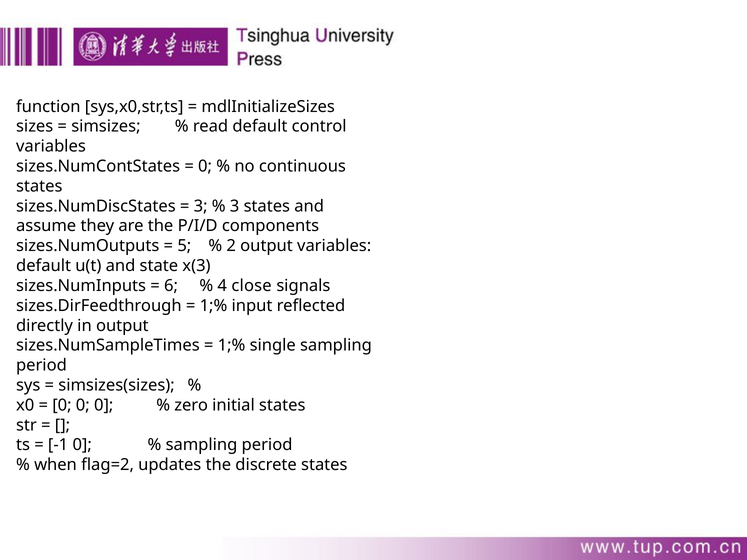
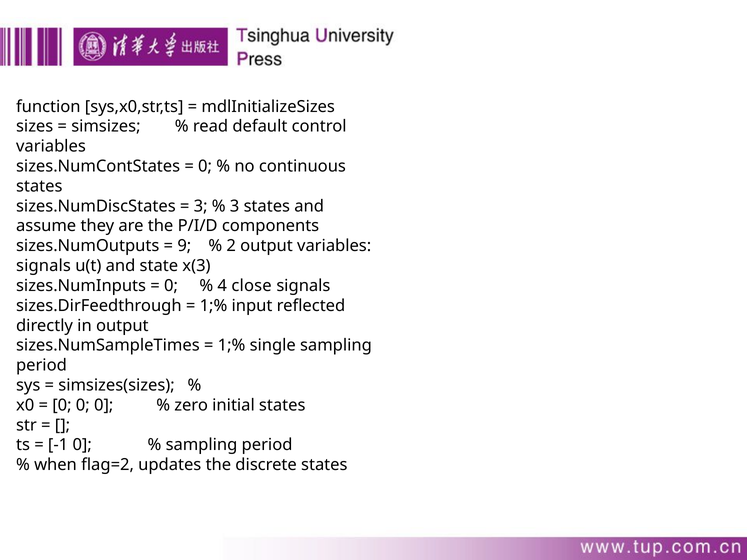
5: 5 -> 9
default at (44, 266): default -> signals
6 at (171, 286): 6 -> 0
